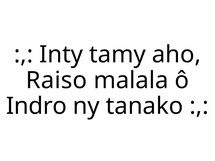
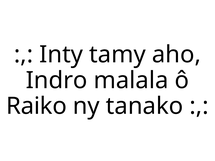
Raiso: Raiso -> Indro
Indro: Indro -> Raiko
